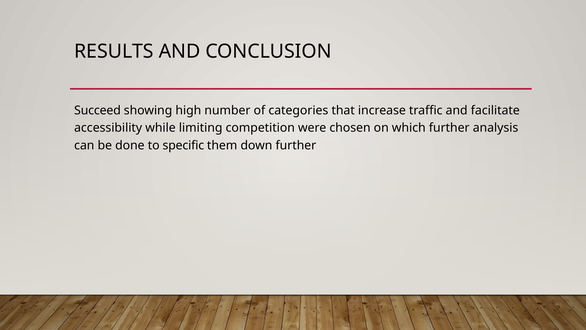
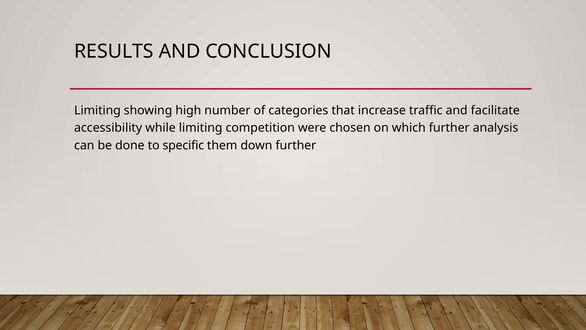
Succeed at (97, 110): Succeed -> Limiting
